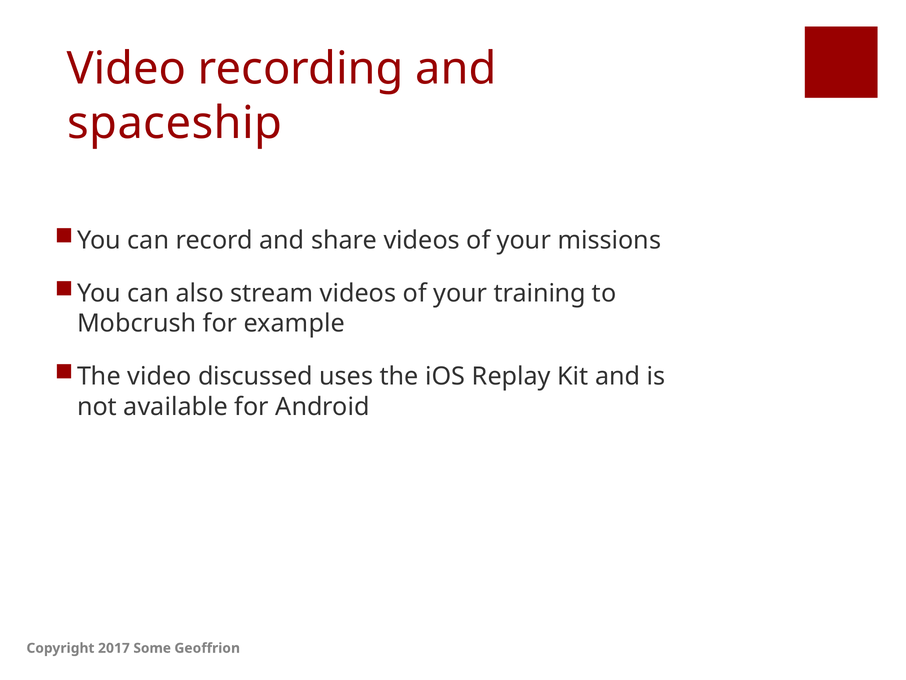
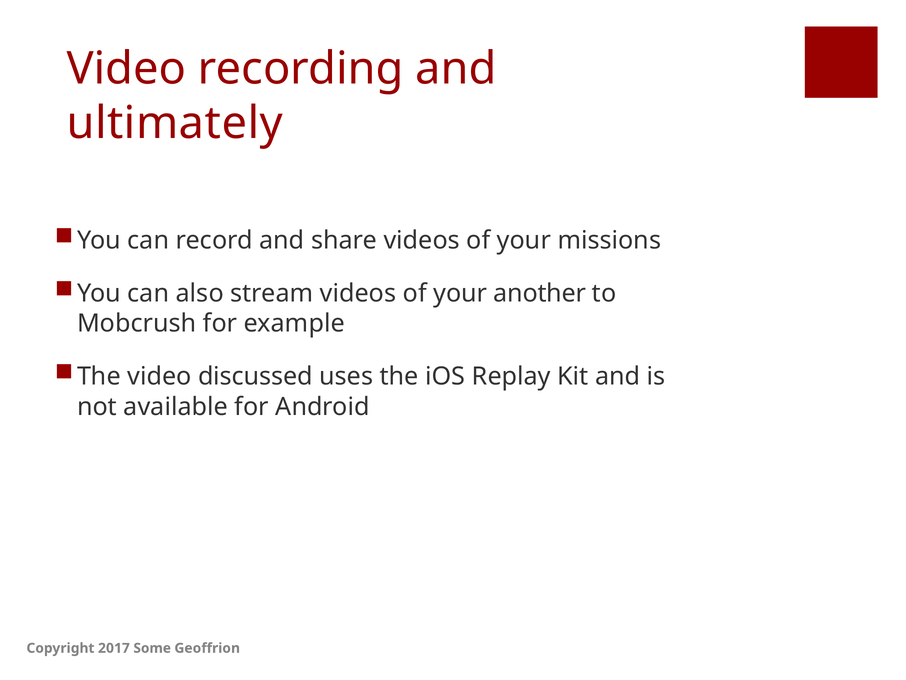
spaceship: spaceship -> ultimately
training: training -> another
